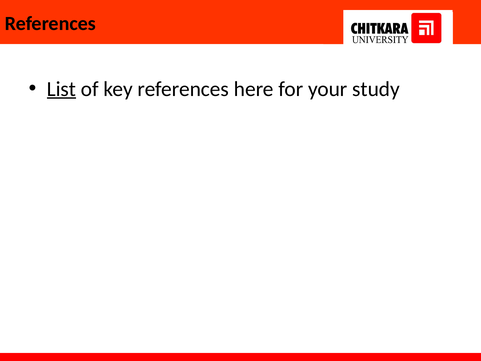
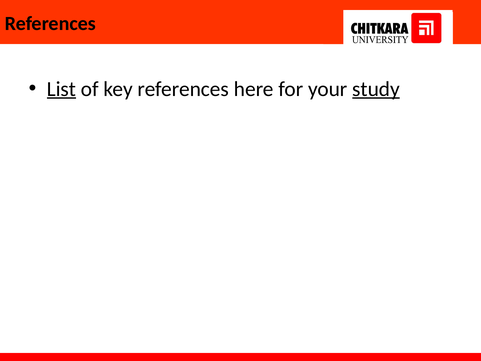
study underline: none -> present
